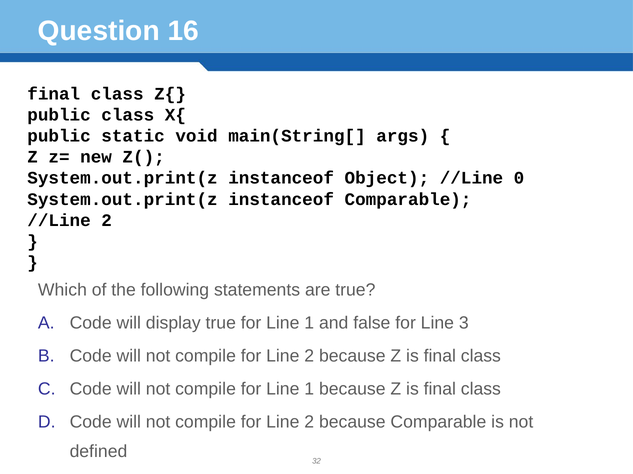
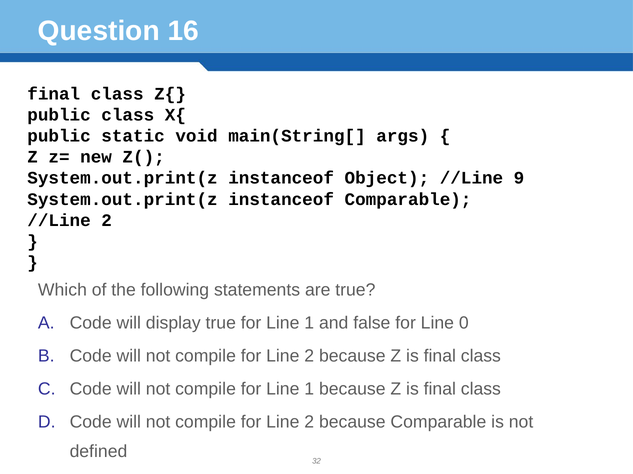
0: 0 -> 9
3: 3 -> 0
